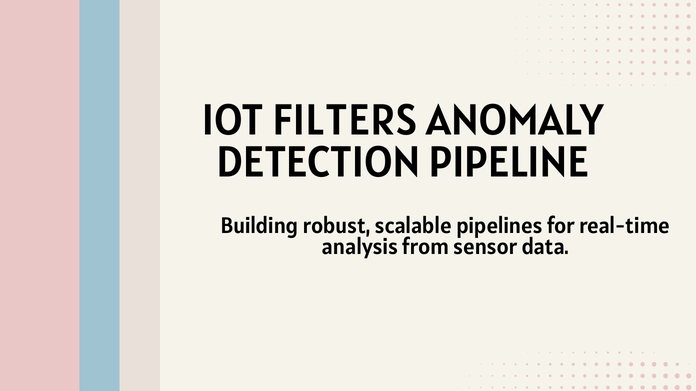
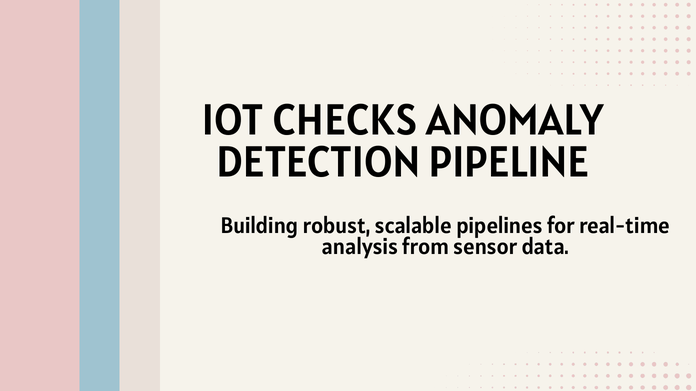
FILTERS: FILTERS -> CHECKS
